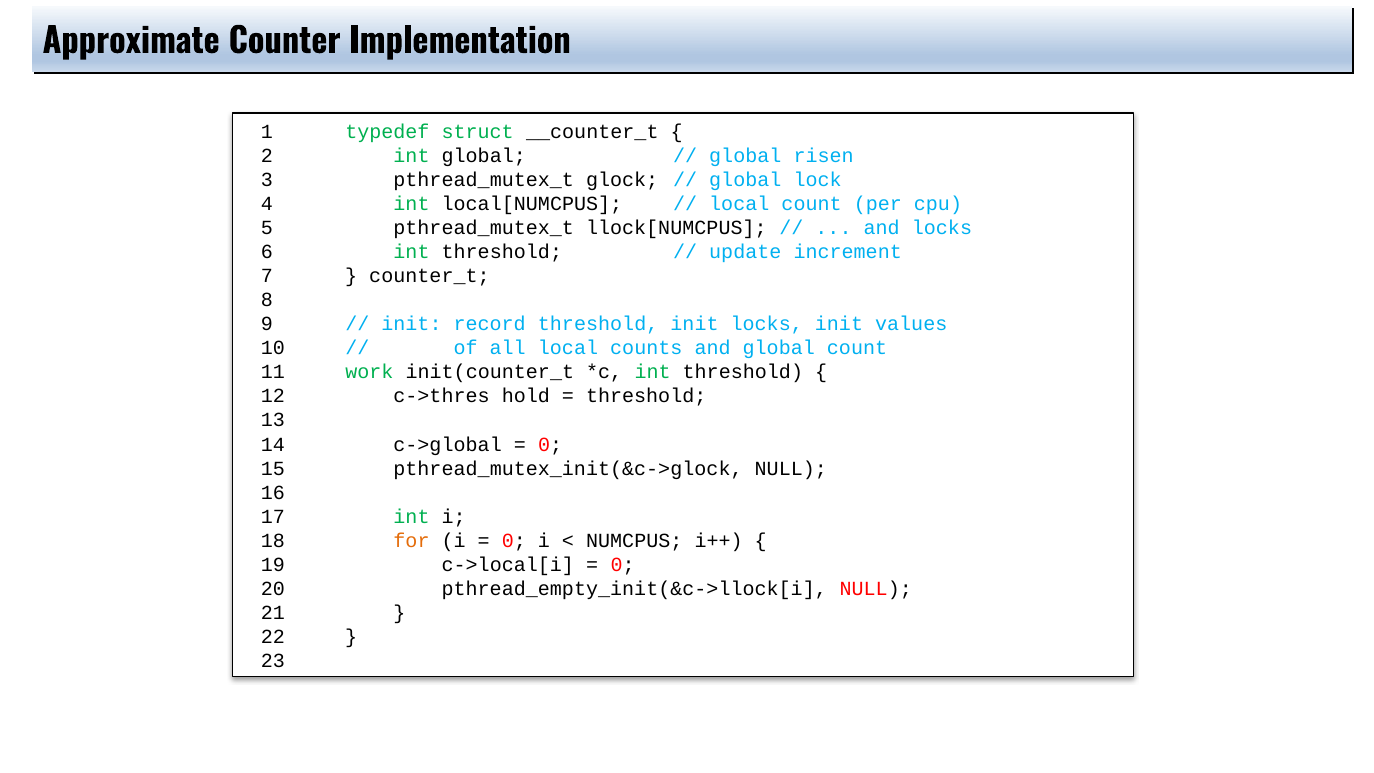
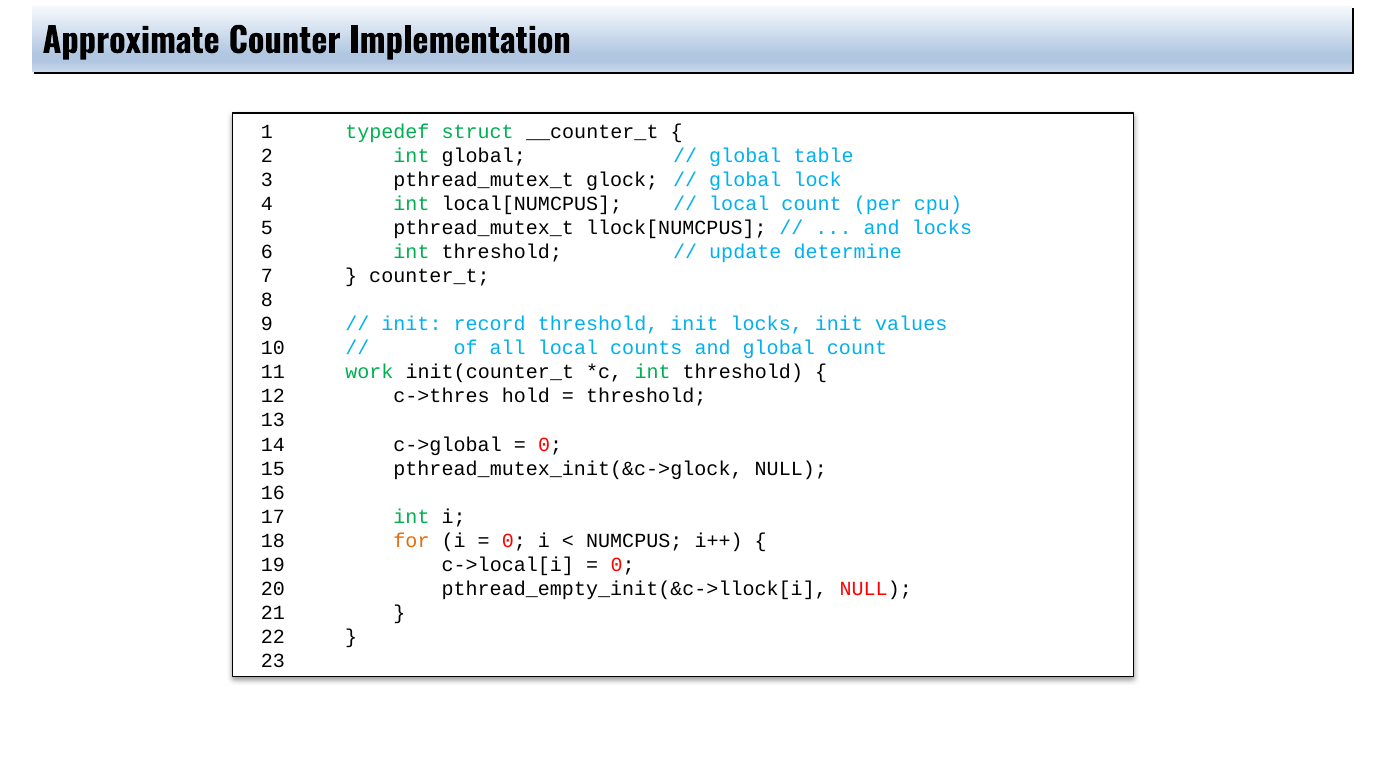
risen: risen -> table
increment: increment -> determine
